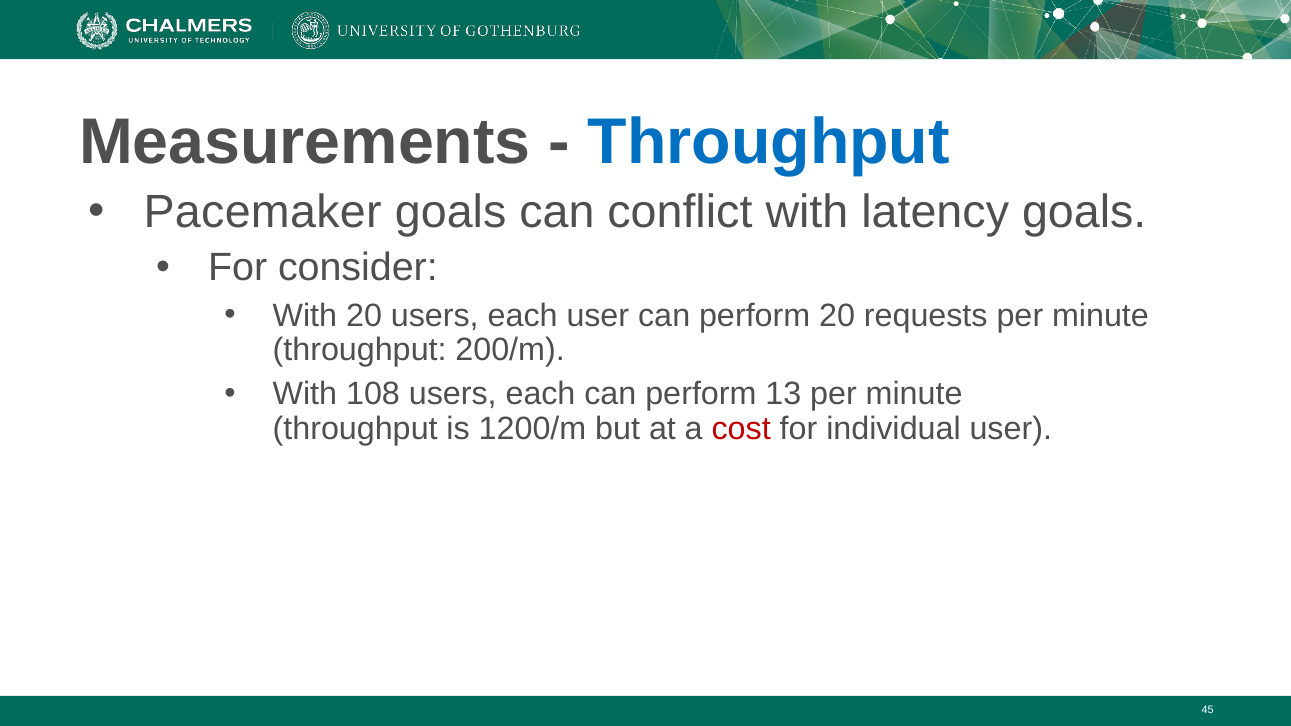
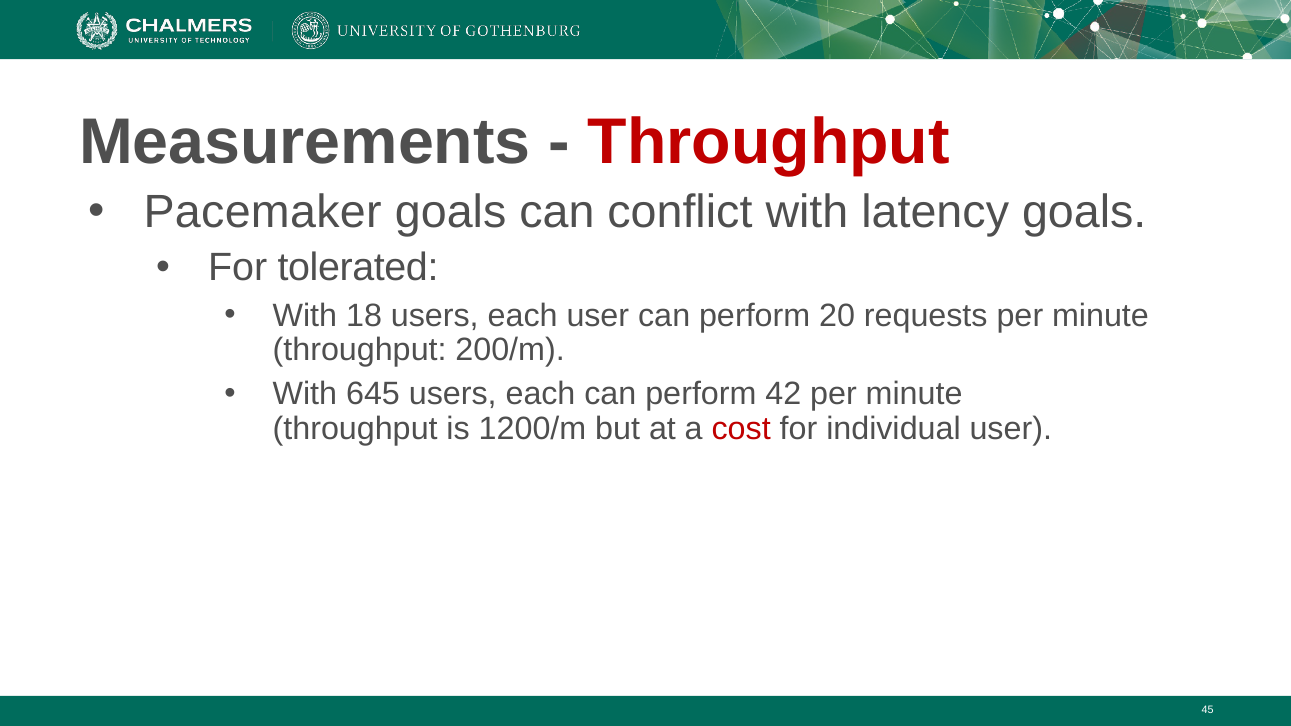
Throughput at (769, 143) colour: blue -> red
consider: consider -> tolerated
With 20: 20 -> 18
108: 108 -> 645
13: 13 -> 42
